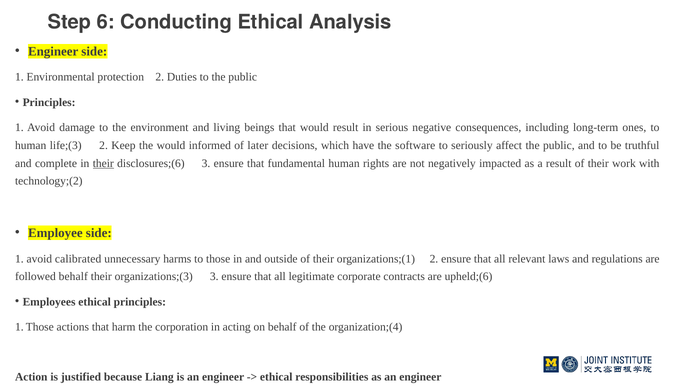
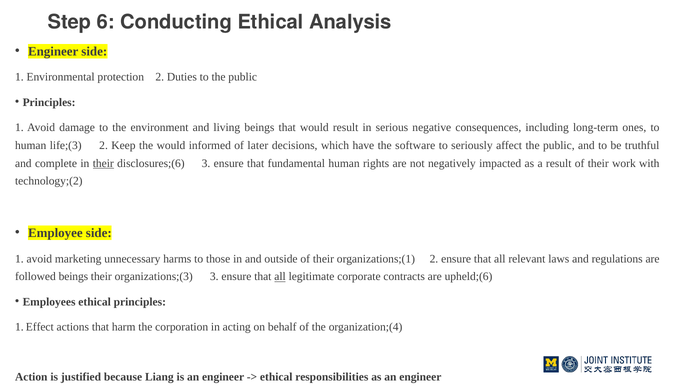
calibrated: calibrated -> marketing
followed behalf: behalf -> beings
all at (280, 277) underline: none -> present
1 Those: Those -> Effect
